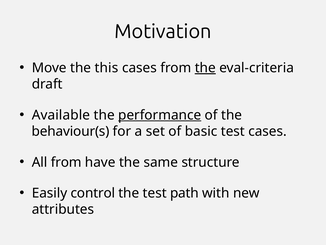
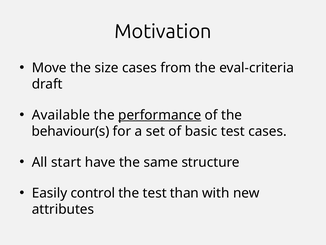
this: this -> size
the at (205, 68) underline: present -> none
All from: from -> start
path: path -> than
